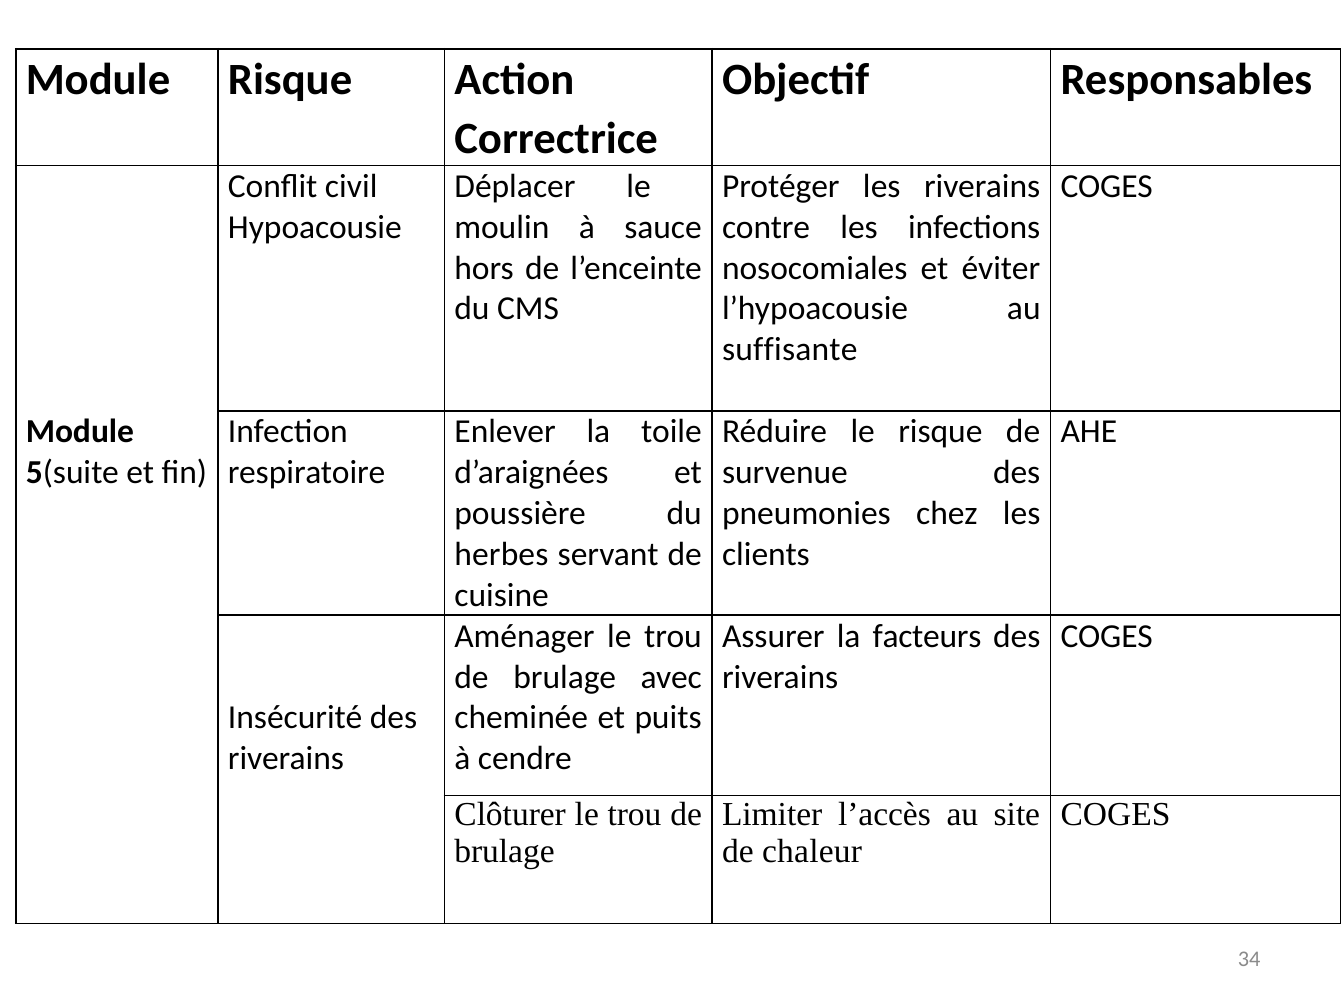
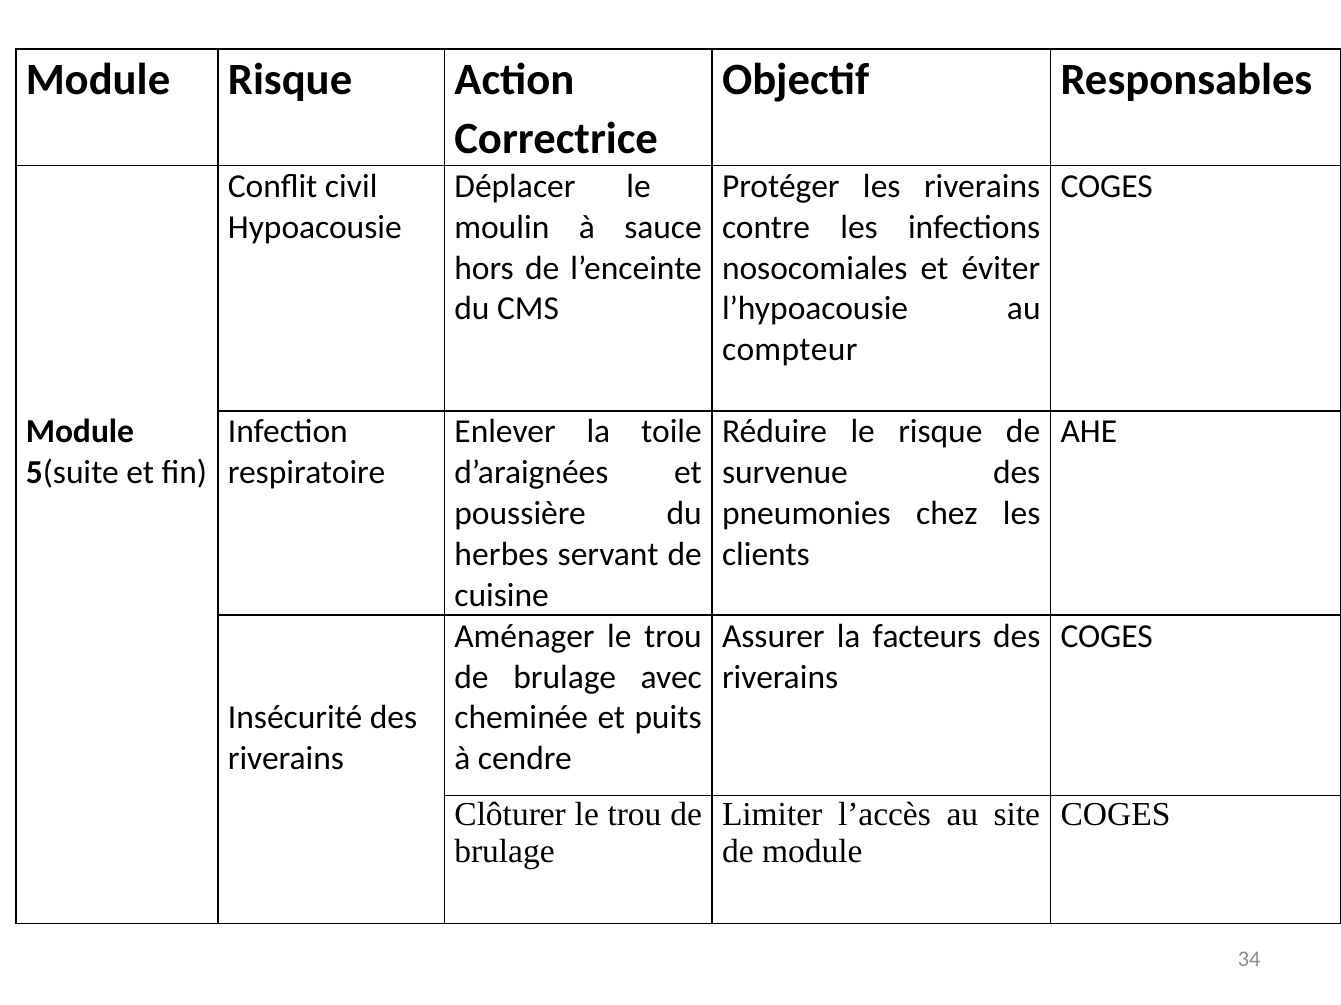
suffisante: suffisante -> compteur
de chaleur: chaleur -> module
